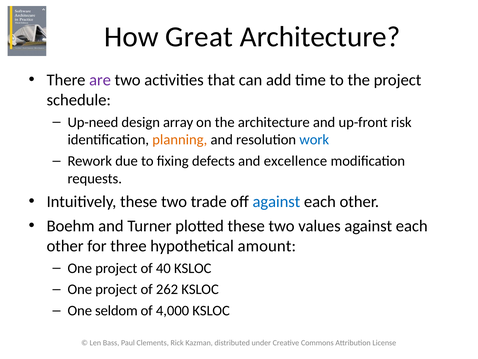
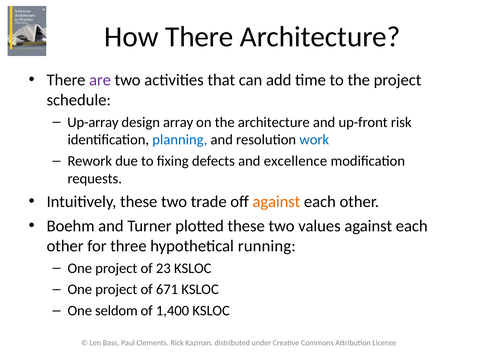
How Great: Great -> There
Up-need: Up-need -> Up-array
planning colour: orange -> blue
against at (276, 201) colour: blue -> orange
amount: amount -> running
40: 40 -> 23
262: 262 -> 671
4,000: 4,000 -> 1,400
